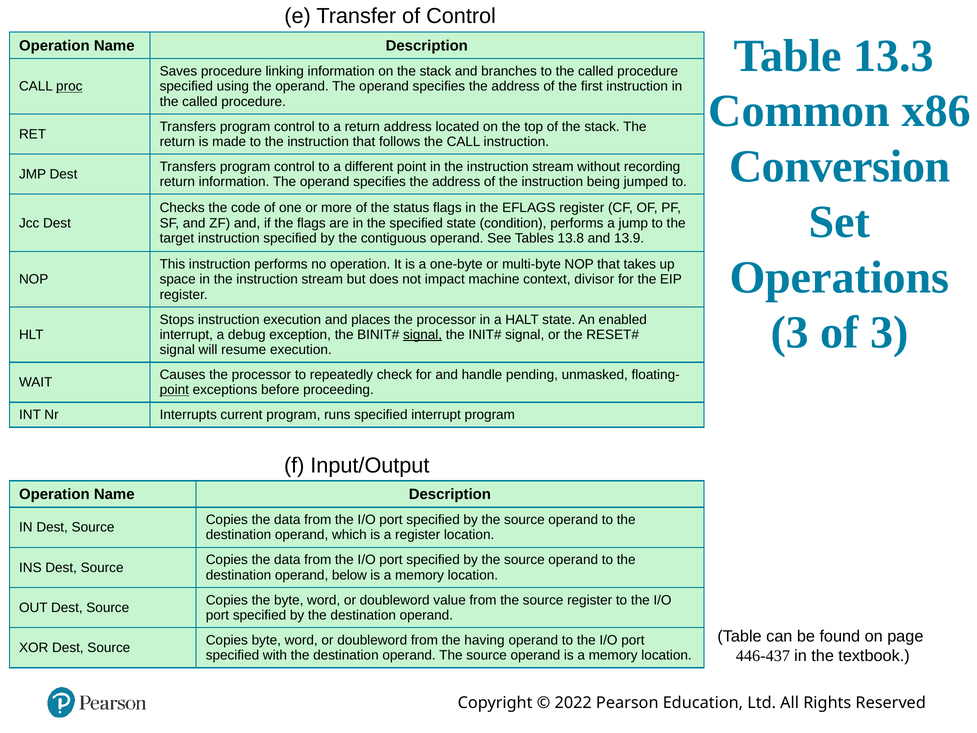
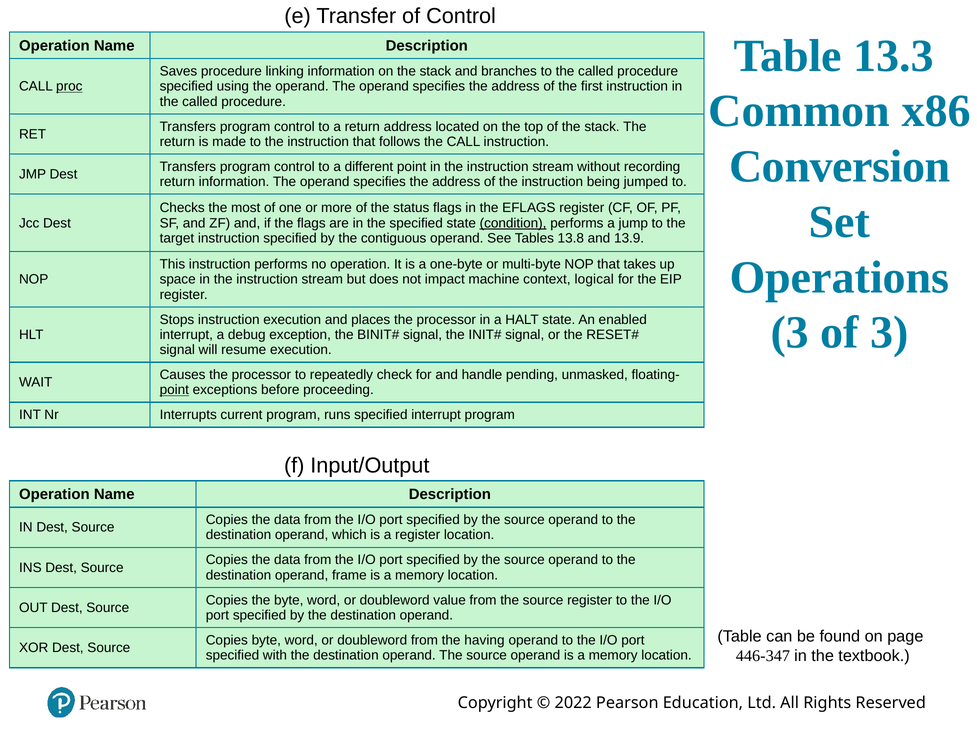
code: code -> most
condition underline: none -> present
divisor: divisor -> logical
signal at (423, 335) underline: present -> none
below: below -> frame
446-437: 446-437 -> 446-347
